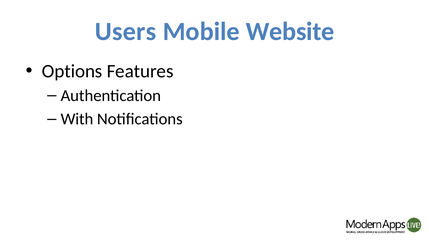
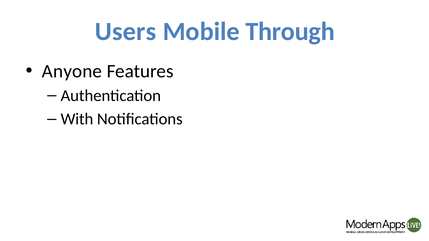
Website: Website -> Through
Options: Options -> Anyone
